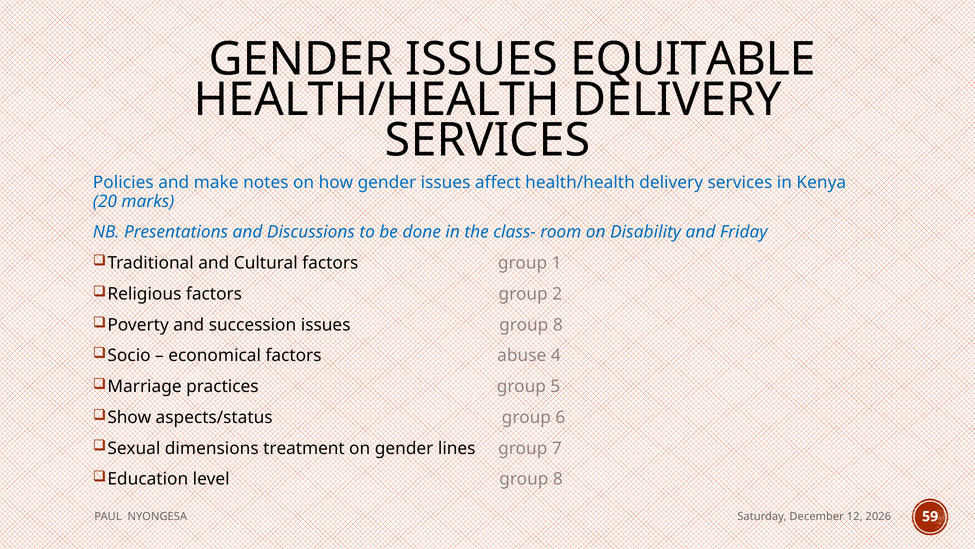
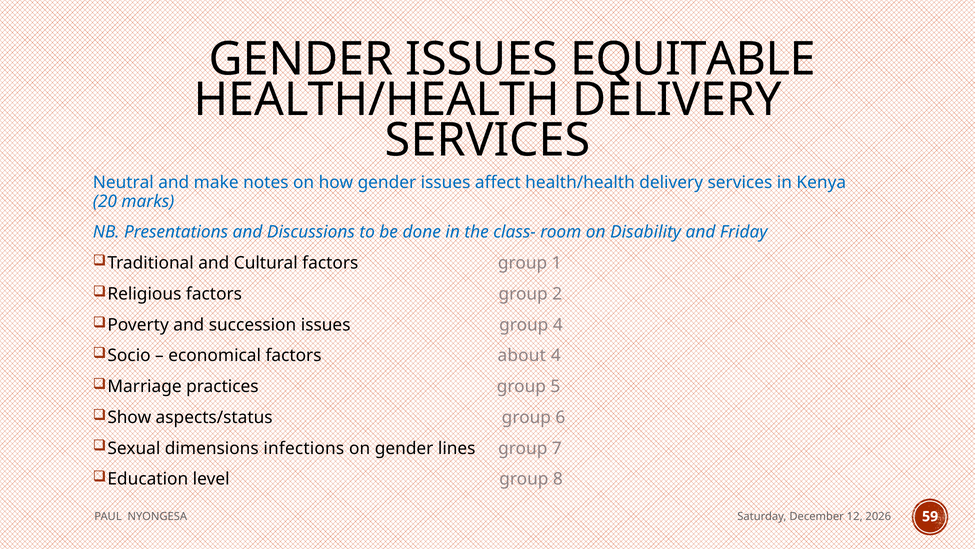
Policies: Policies -> Neutral
issues group 8: 8 -> 4
abuse: abuse -> about
treatment: treatment -> infections
